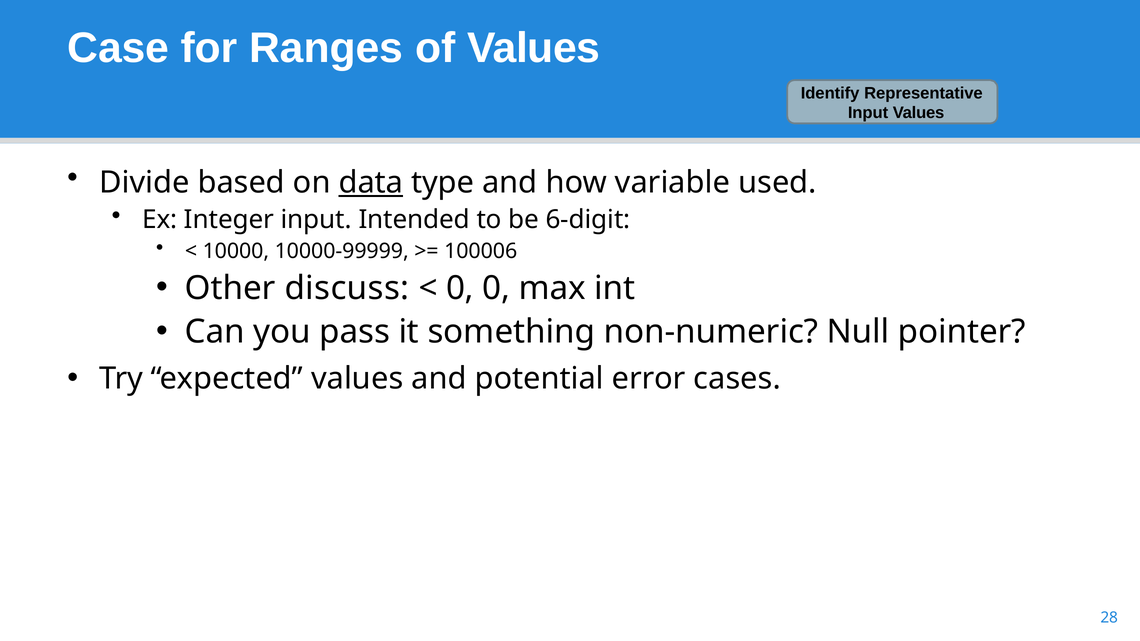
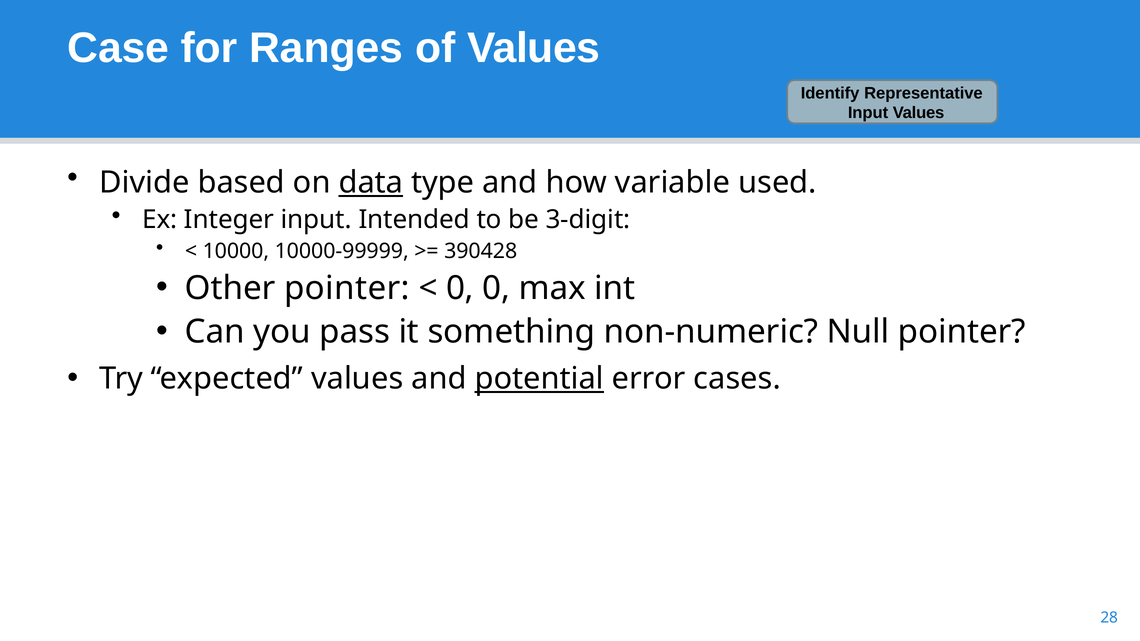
6-digit: 6-digit -> 3-digit
100006: 100006 -> 390428
Other discuss: discuss -> pointer
potential underline: none -> present
